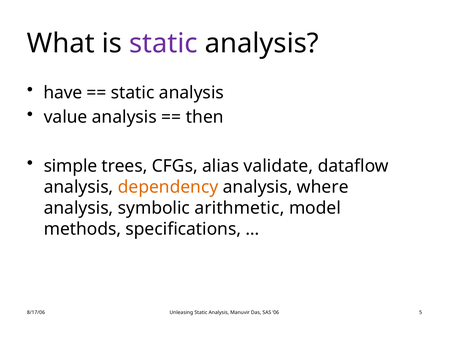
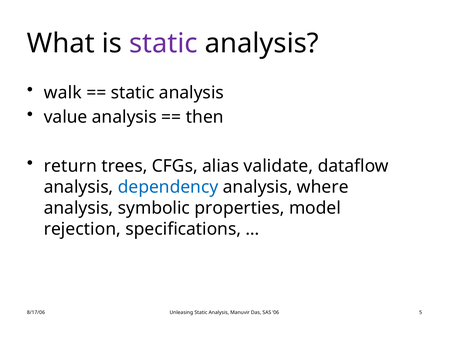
have: have -> walk
simple: simple -> return
dependency colour: orange -> blue
arithmetic: arithmetic -> properties
methods: methods -> rejection
